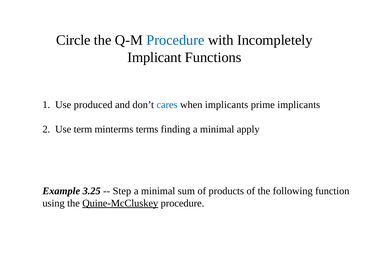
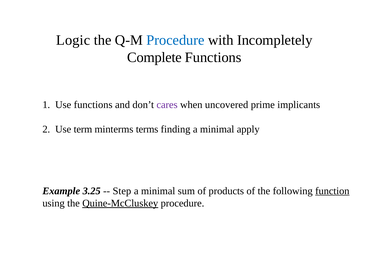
Circle: Circle -> Logic
Implicant: Implicant -> Complete
Use produced: produced -> functions
cares colour: blue -> purple
when implicants: implicants -> uncovered
function underline: none -> present
